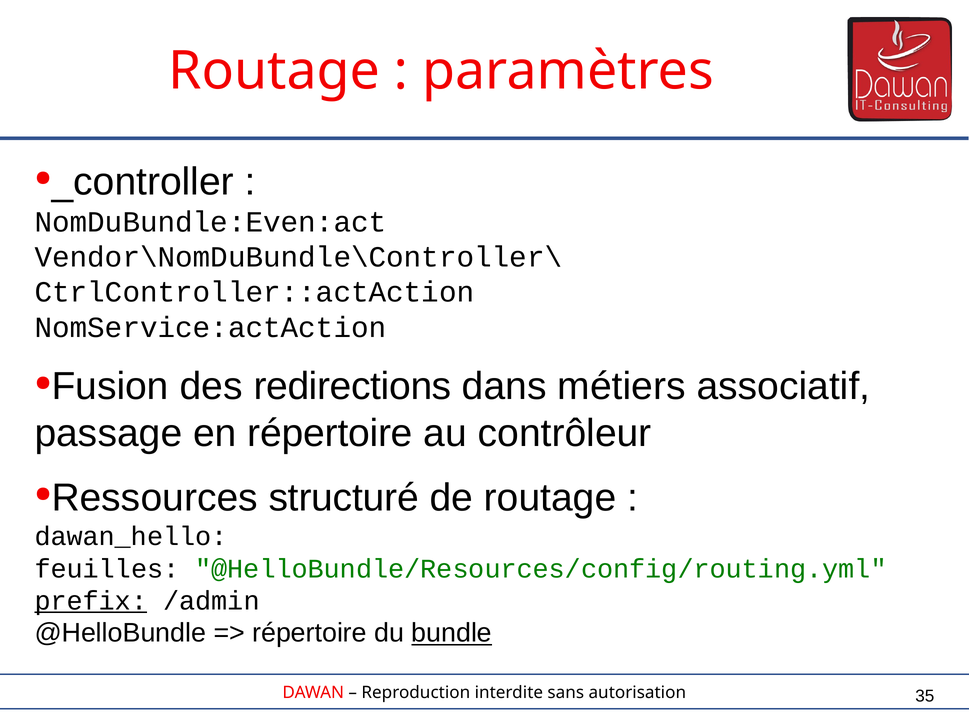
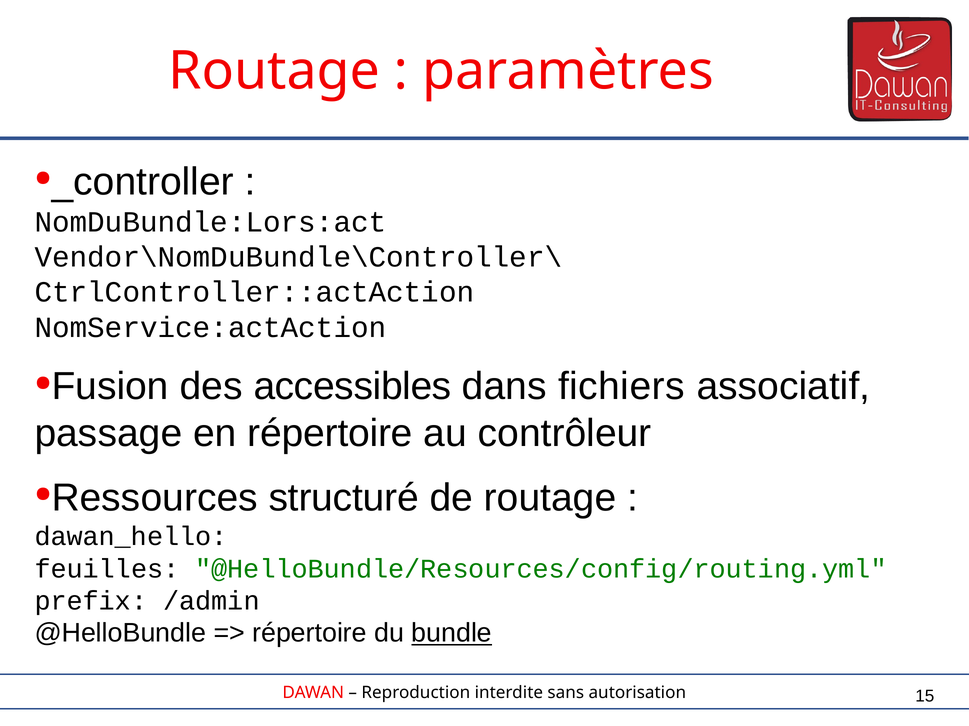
NomDuBundle:Even:act: NomDuBundle:Even:act -> NomDuBundle:Lors:act
redirections: redirections -> accessibles
métiers: métiers -> fichiers
prefix underline: present -> none
35: 35 -> 15
